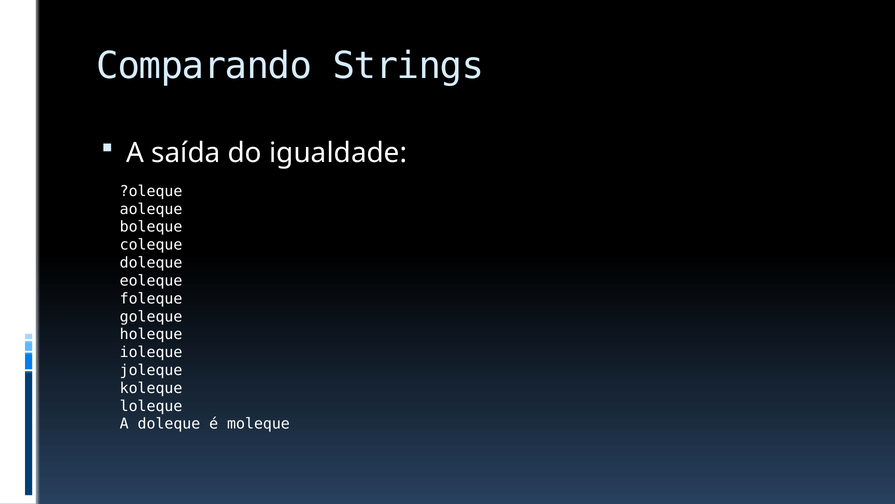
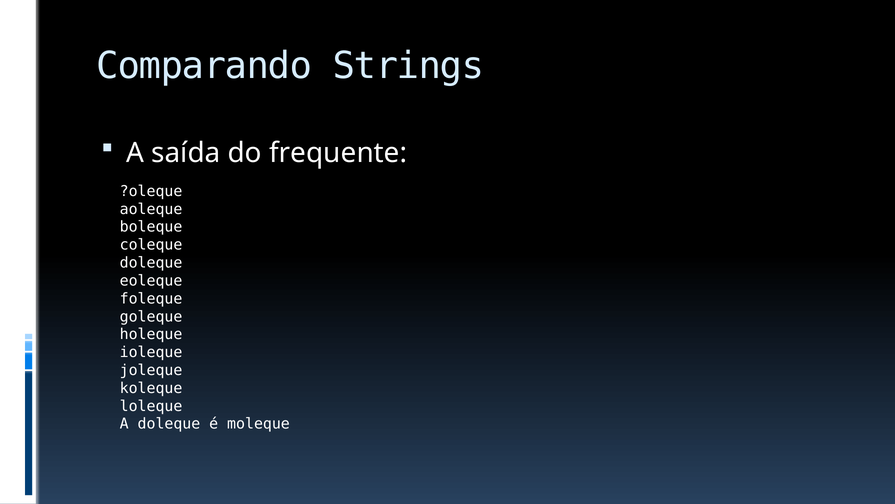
igualdade: igualdade -> frequente
